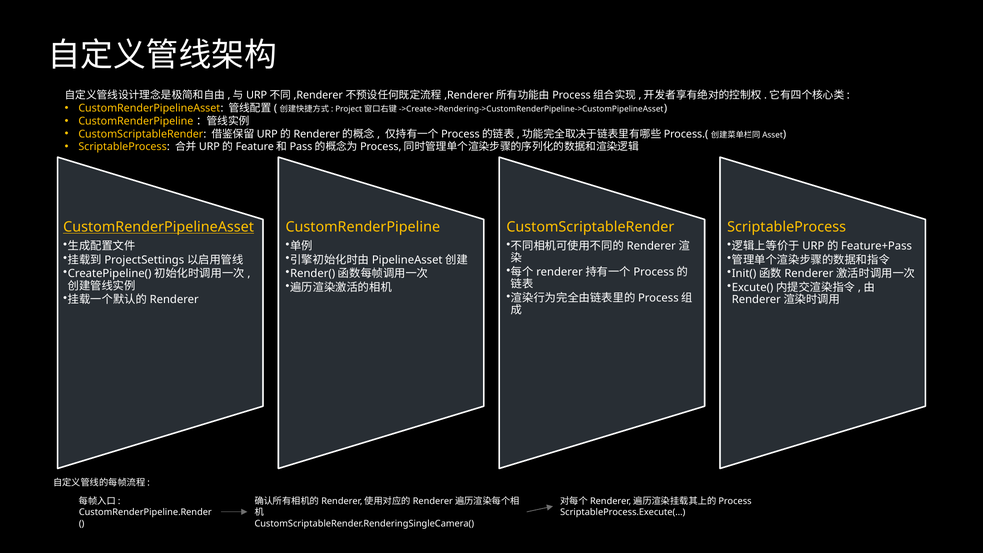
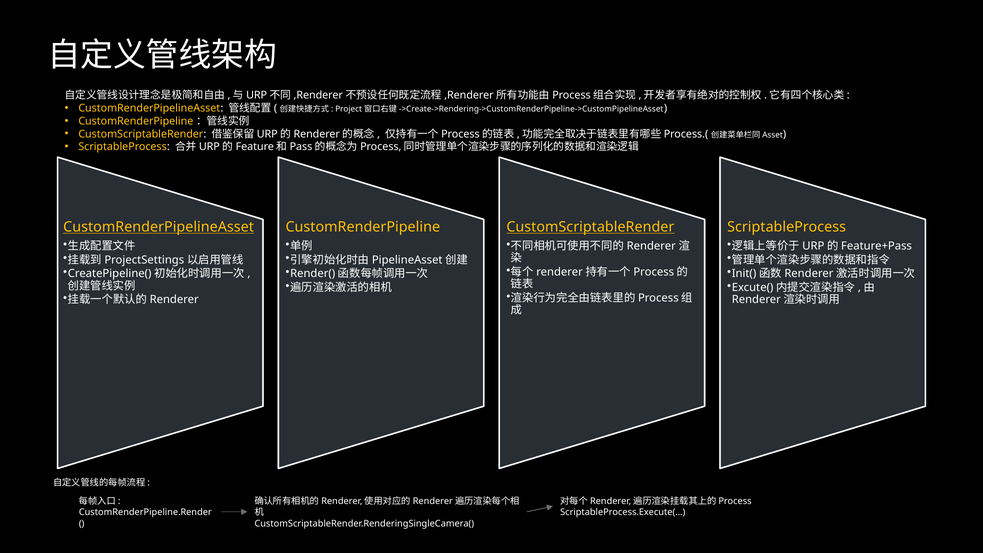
CustomScriptableRender at (590, 227) underline: none -> present
